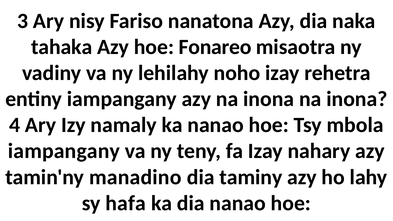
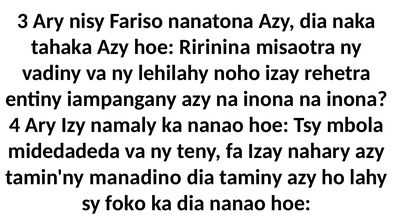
Fonareo: Fonareo -> Ririnina
iampangany at (64, 151): iampangany -> midedadeda
hafa: hafa -> foko
